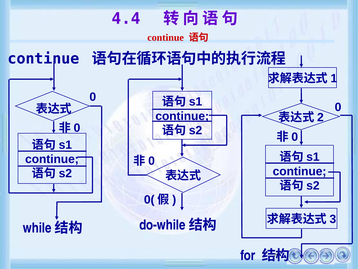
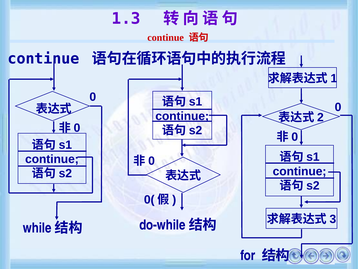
4.4: 4.4 -> 1.3
